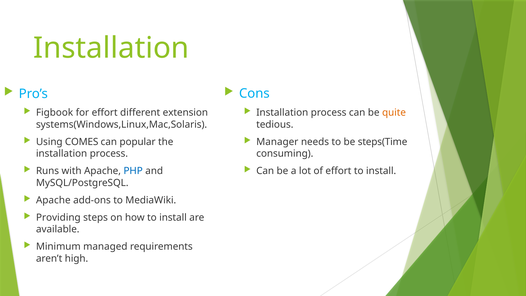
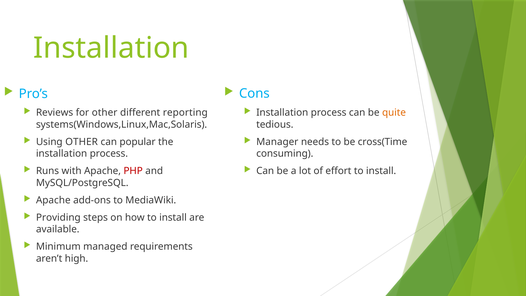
Figbook: Figbook -> Reviews
for effort: effort -> other
extension: extension -> reporting
Using COMES: COMES -> OTHER
steps(Time: steps(Time -> cross(Time
PHP colour: blue -> red
